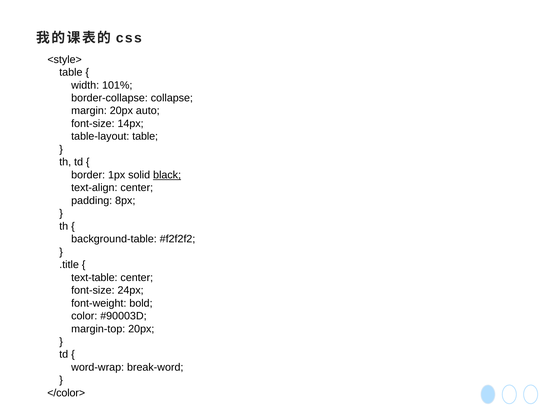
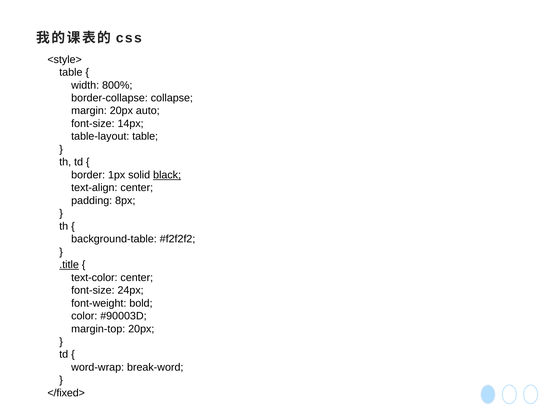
101%: 101% -> 800%
.title underline: none -> present
text-table: text-table -> text-color
</color>: </color> -> </fixed>
